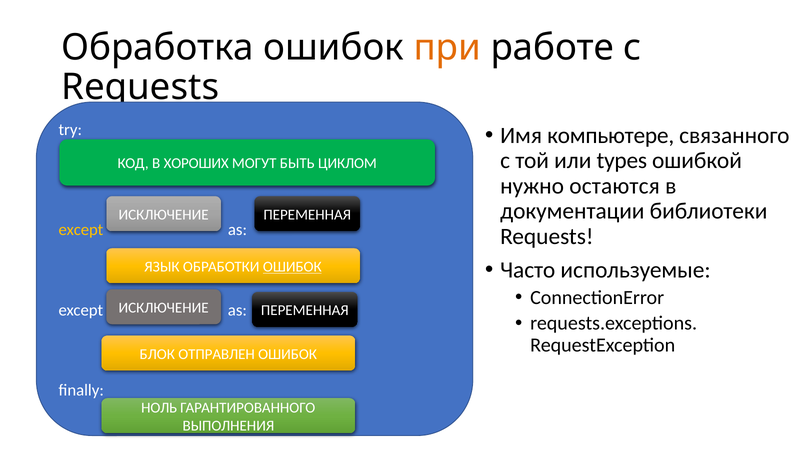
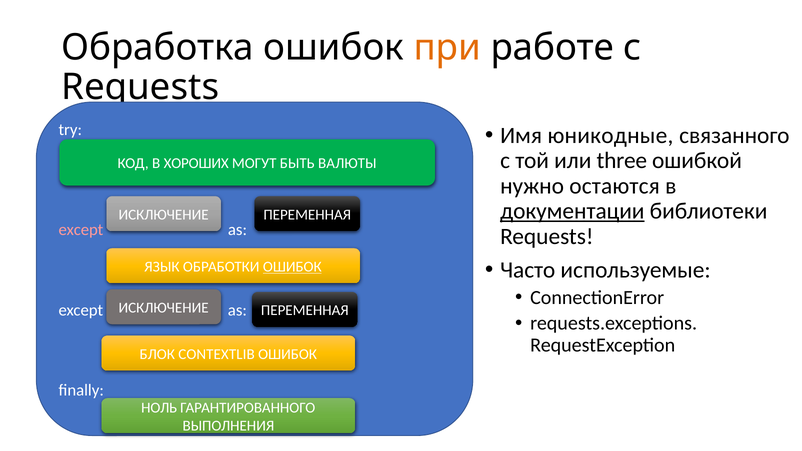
компьютере: компьютере -> юникодные
types: types -> three
ЦИКЛОМ: ЦИКЛОМ -> ВАЛЮТЫ
документации underline: none -> present
except at (81, 230) colour: yellow -> pink
ОТПРАВЛЕН: ОТПРАВЛЕН -> CONTEXTLIB
